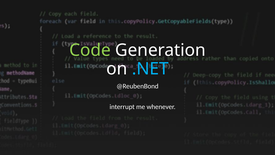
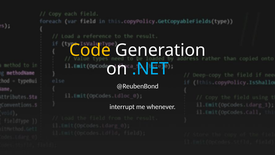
Code colour: light green -> yellow
